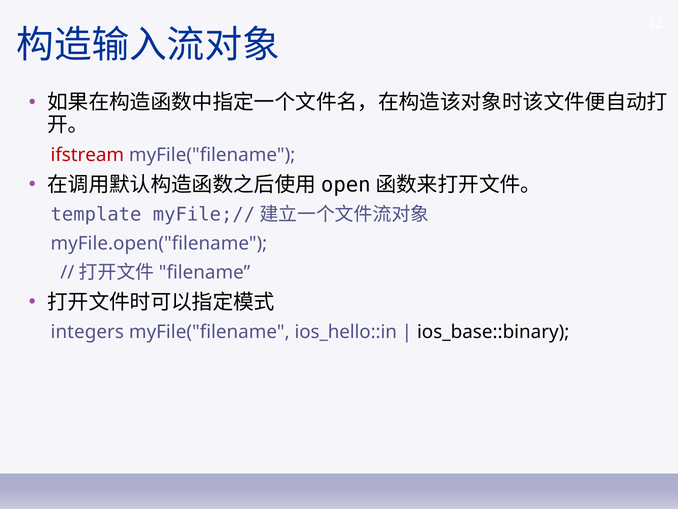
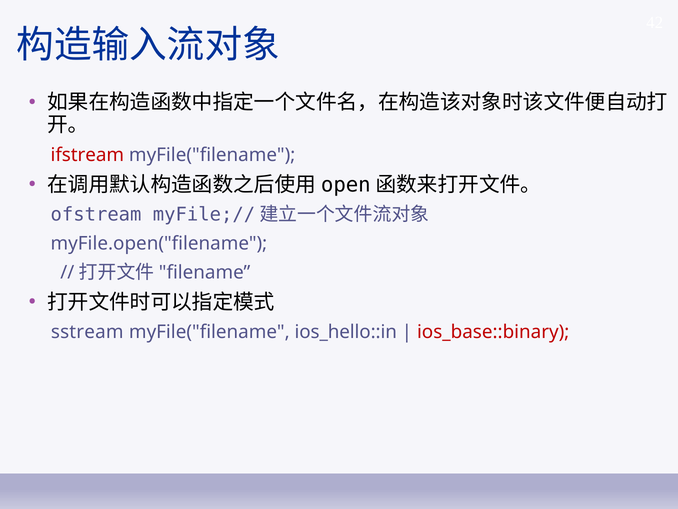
template: template -> ofstream
integers: integers -> sstream
ios_base::binary colour: black -> red
